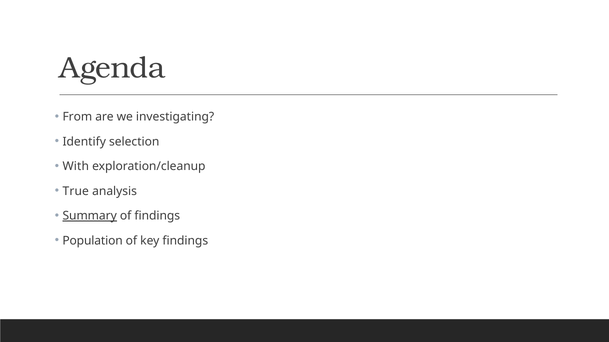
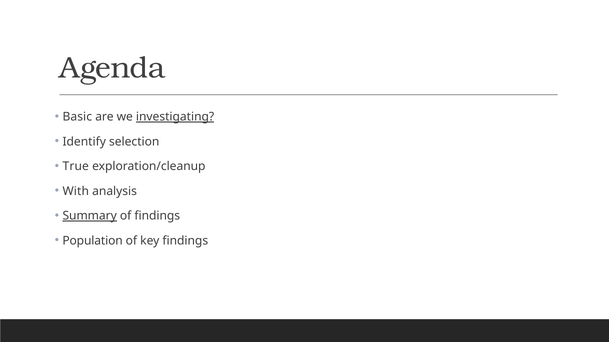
From: From -> Basic
investigating underline: none -> present
With: With -> True
True: True -> With
